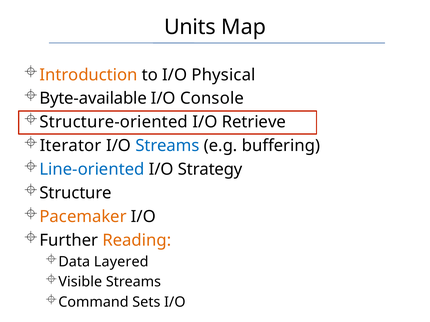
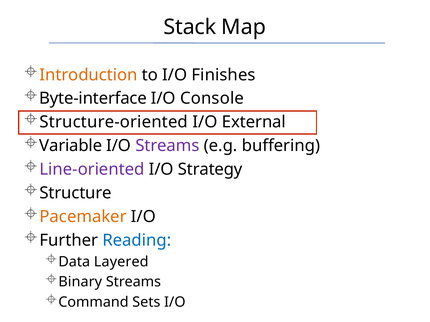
Units: Units -> Stack
Physical: Physical -> Finishes
Byte-available: Byte-available -> Byte-interface
Retrieve: Retrieve -> External
Iterator: Iterator -> Variable
Streams at (167, 146) colour: blue -> purple
Line-oriented colour: blue -> purple
Reading colour: orange -> blue
Visible: Visible -> Binary
